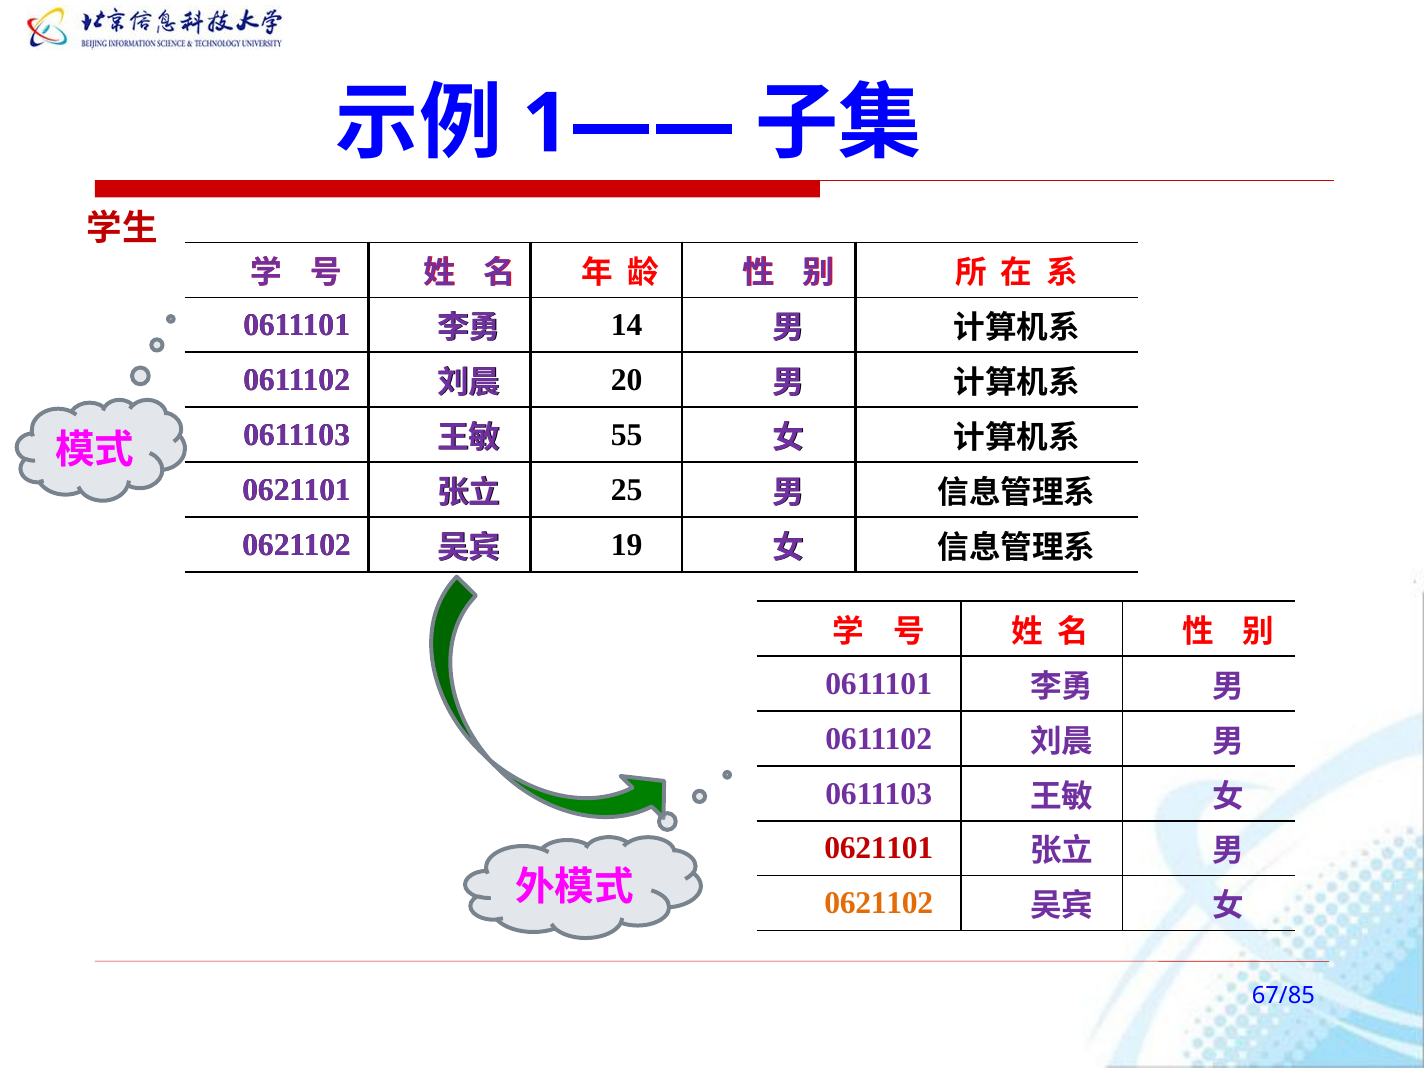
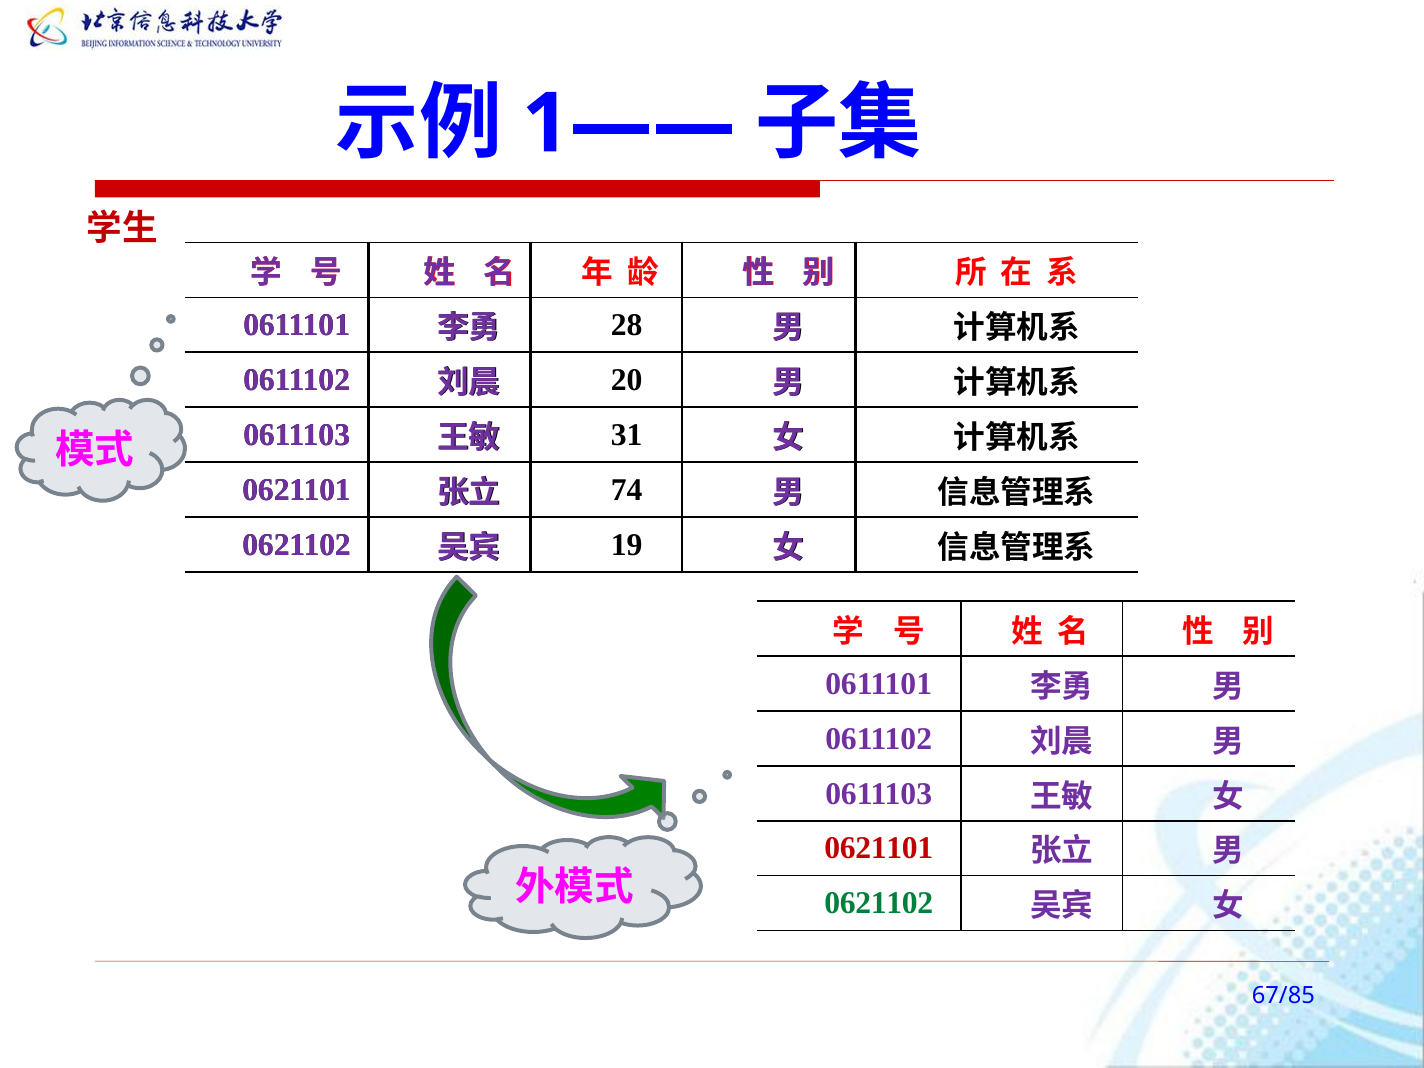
14: 14 -> 28
55: 55 -> 31
25: 25 -> 74
0621102 at (879, 903) colour: orange -> green
